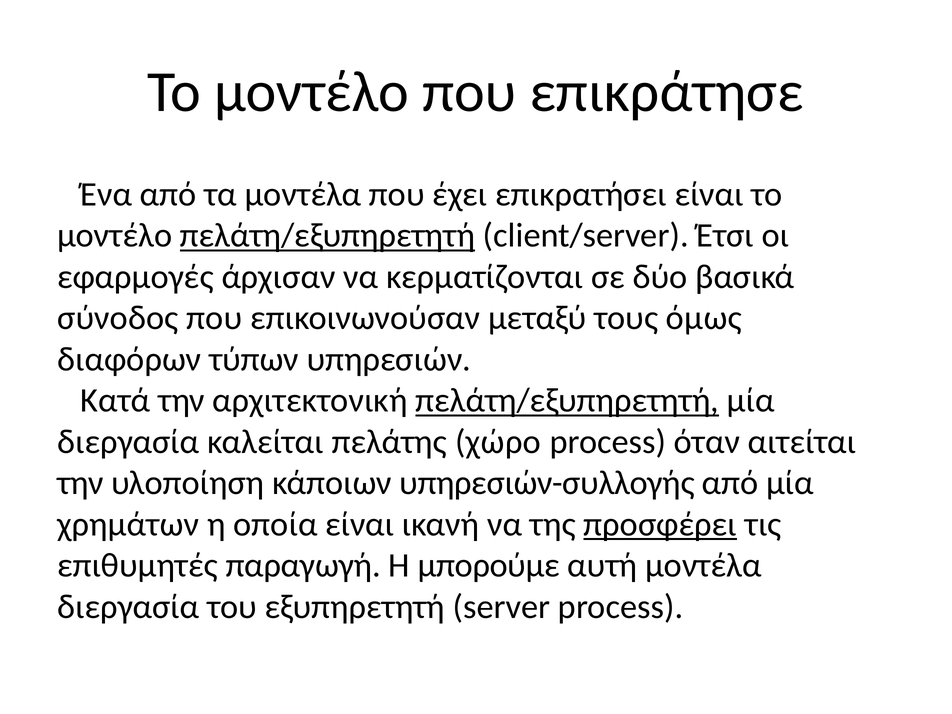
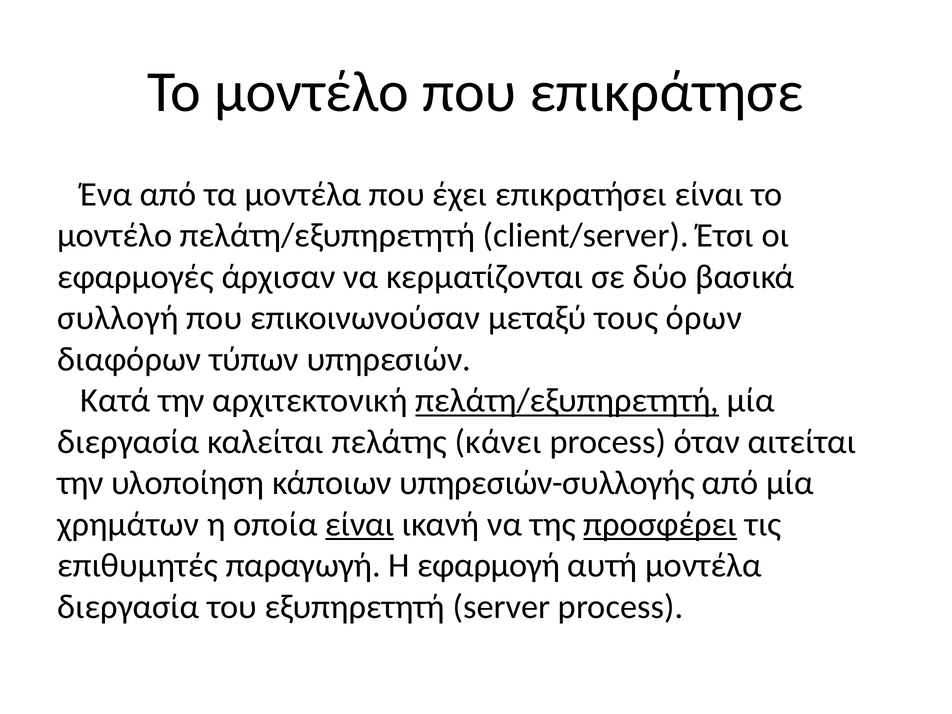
πελάτη/εξυπηρετητή at (327, 236) underline: present -> none
σύνοδος: σύνοδος -> συλλογή
όμως: όμως -> όρων
χώρο: χώρο -> κάνει
είναι at (360, 524) underline: none -> present
μπορούμε: μπορούμε -> εφαρμογή
